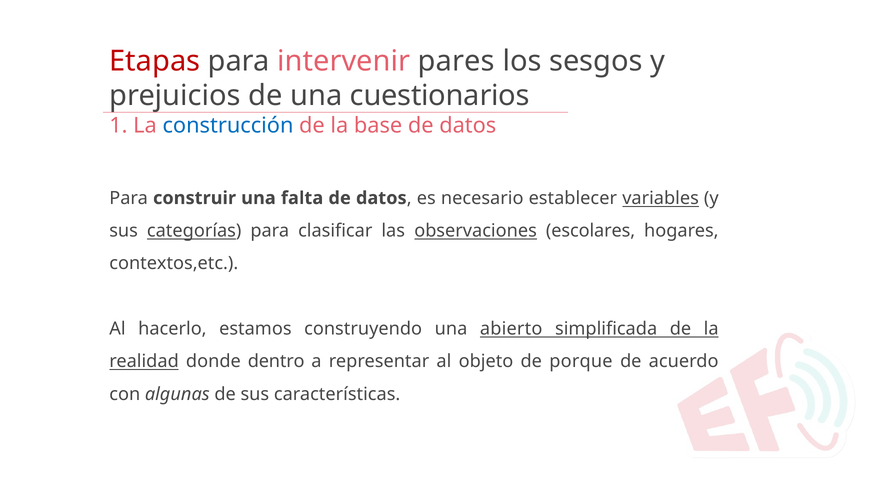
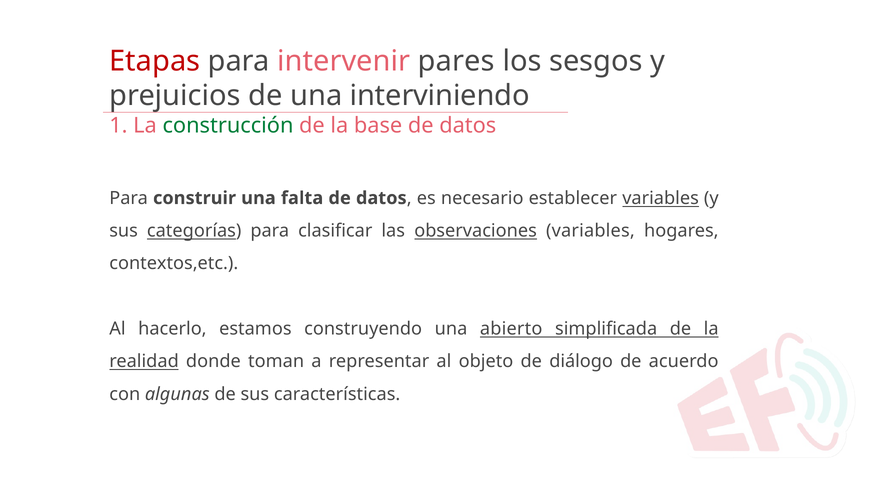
cuestionarios: cuestionarios -> interviniendo
construcción colour: blue -> green
observaciones escolares: escolares -> variables
dentro: dentro -> toman
porque: porque -> diálogo
